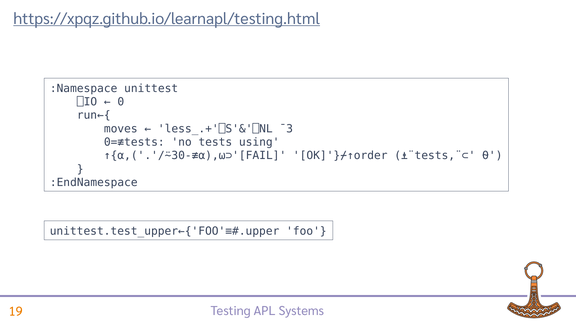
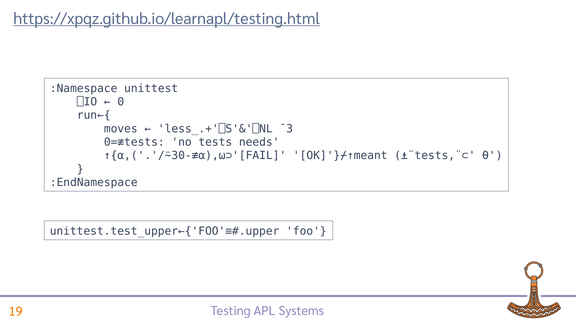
using: using -> needs
OK]'}⌿↑order: OK]'}⌿↑order -> OK]'}⌿↑meant
